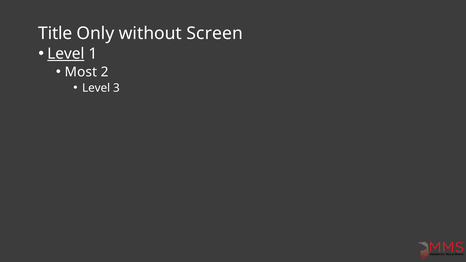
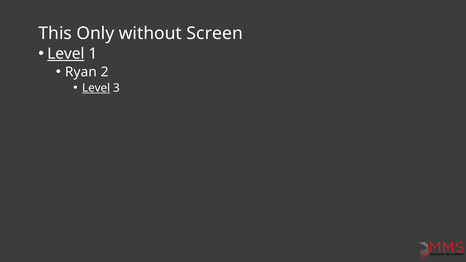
Title: Title -> This
Most: Most -> Ryan
Level at (96, 88) underline: none -> present
